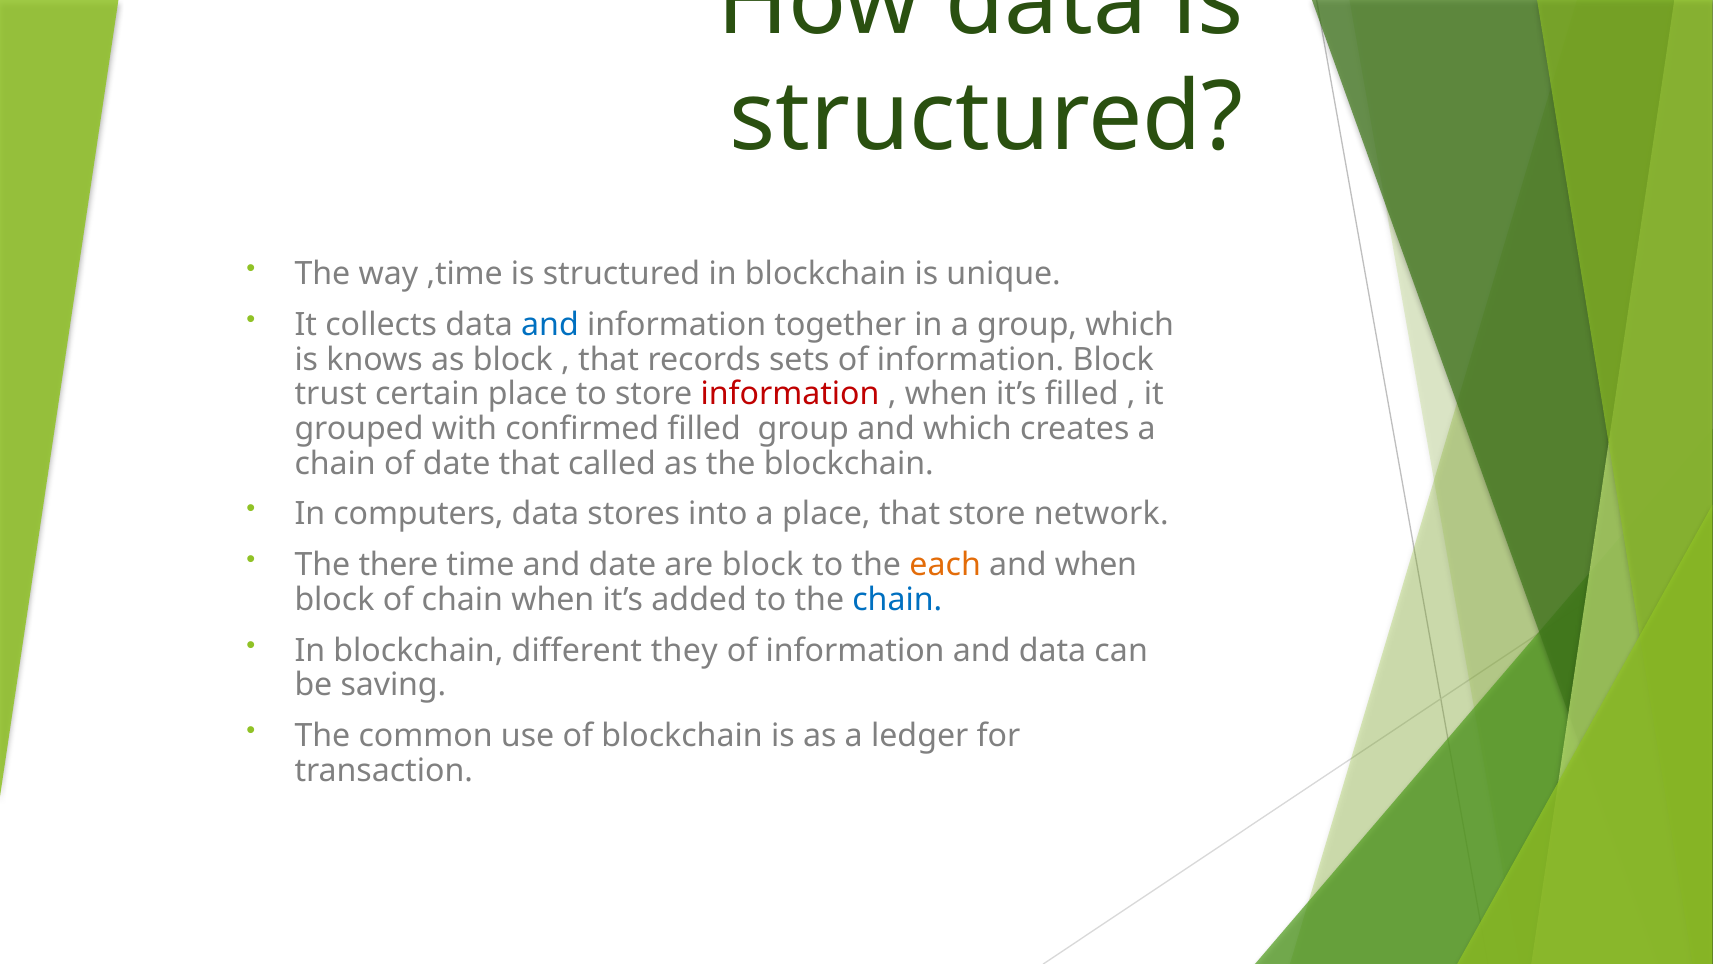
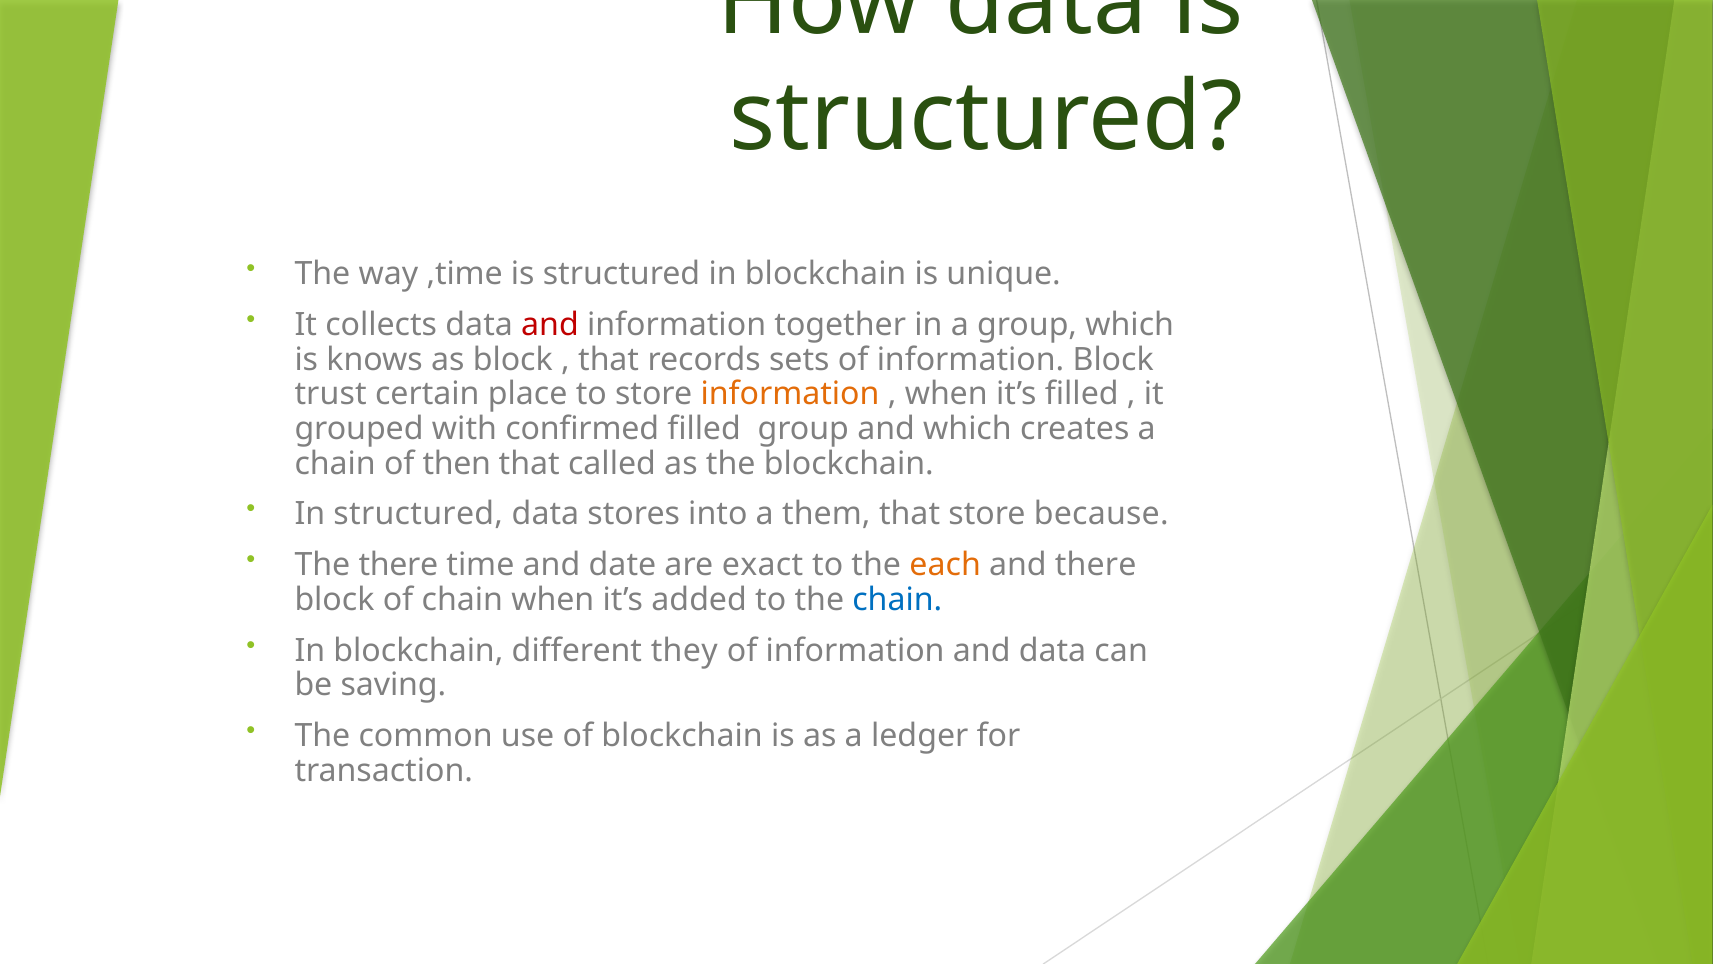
and at (550, 325) colour: blue -> red
information at (790, 394) colour: red -> orange
of date: date -> then
In computers: computers -> structured
a place: place -> them
network: network -> because
are block: block -> exact
and when: when -> there
